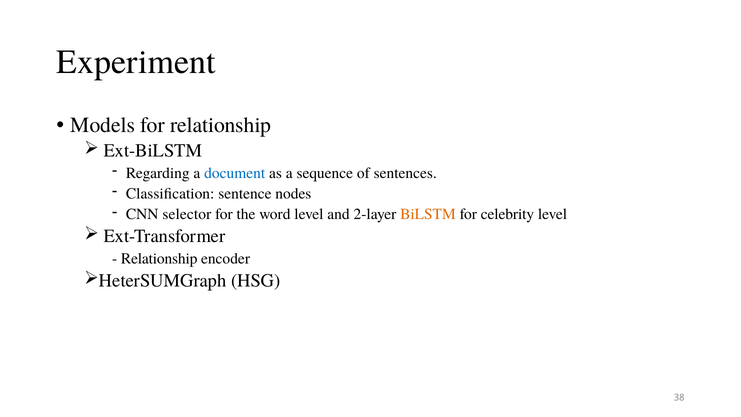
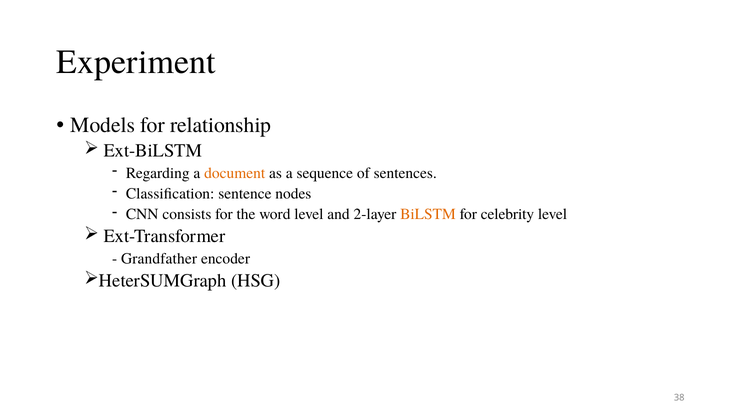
document colour: blue -> orange
selector: selector -> consists
Relationship at (159, 258): Relationship -> Grandfather
